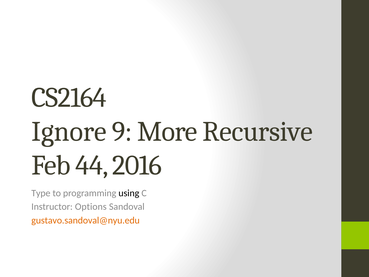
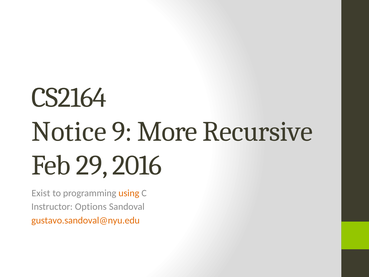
Ignore: Ignore -> Notice
44: 44 -> 29
Type: Type -> Exist
using colour: black -> orange
